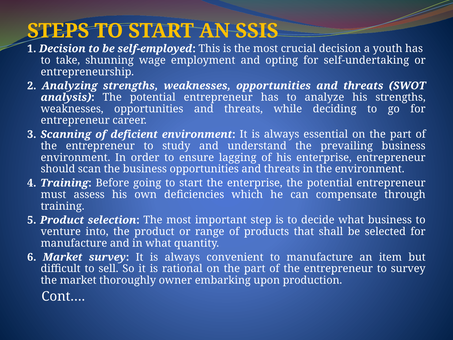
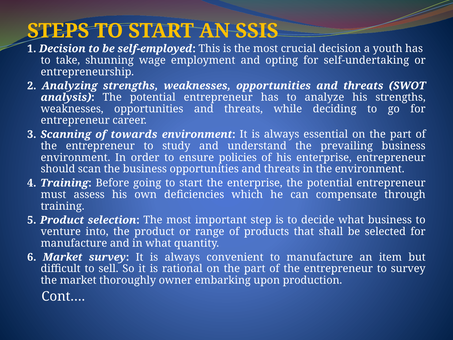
deficient: deficient -> towards
lagging: lagging -> policies
